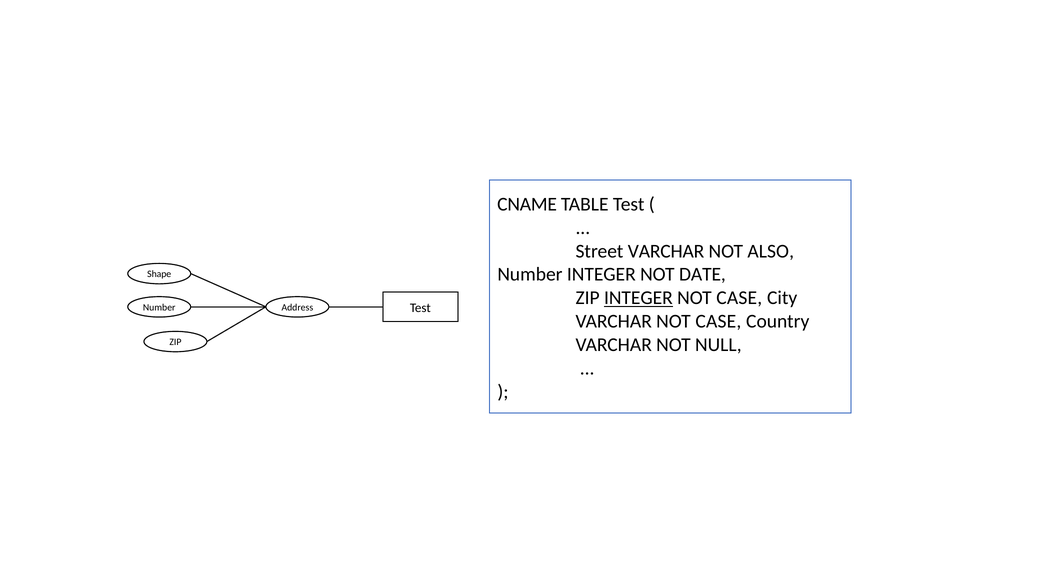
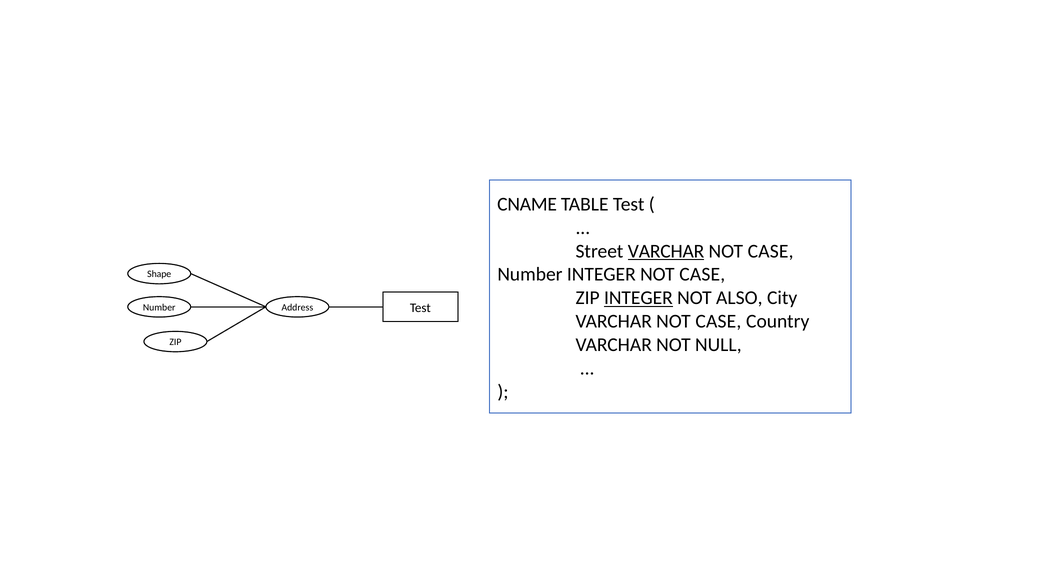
VARCHAR at (666, 251) underline: none -> present
ALSO at (771, 251): ALSO -> CASE
INTEGER NOT DATE: DATE -> CASE
CASE at (739, 298): CASE -> ALSO
